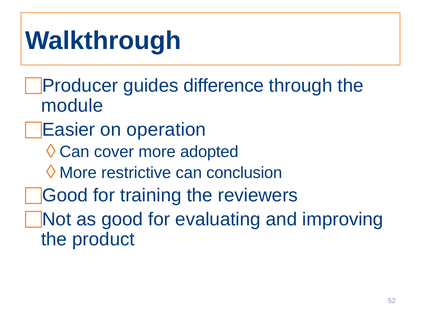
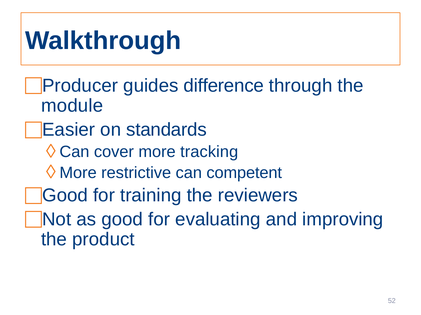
operation: operation -> standards
adopted: adopted -> tracking
conclusion: conclusion -> competent
